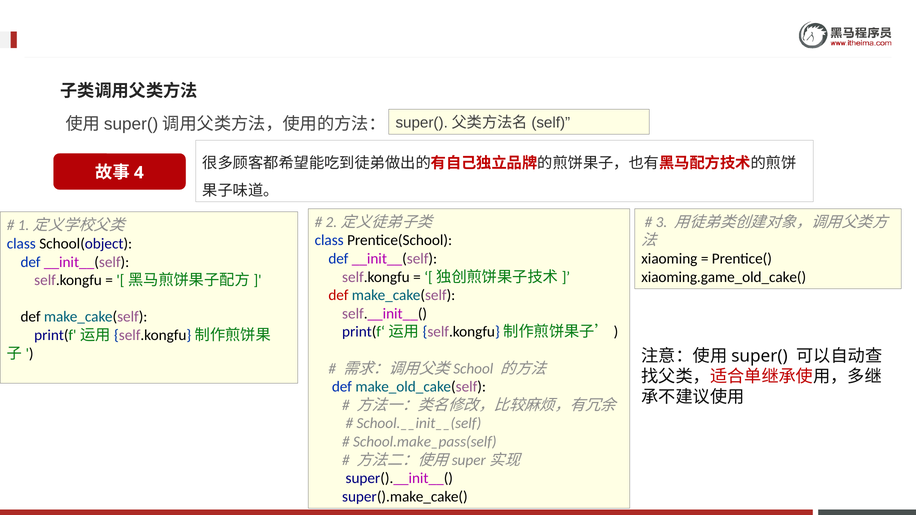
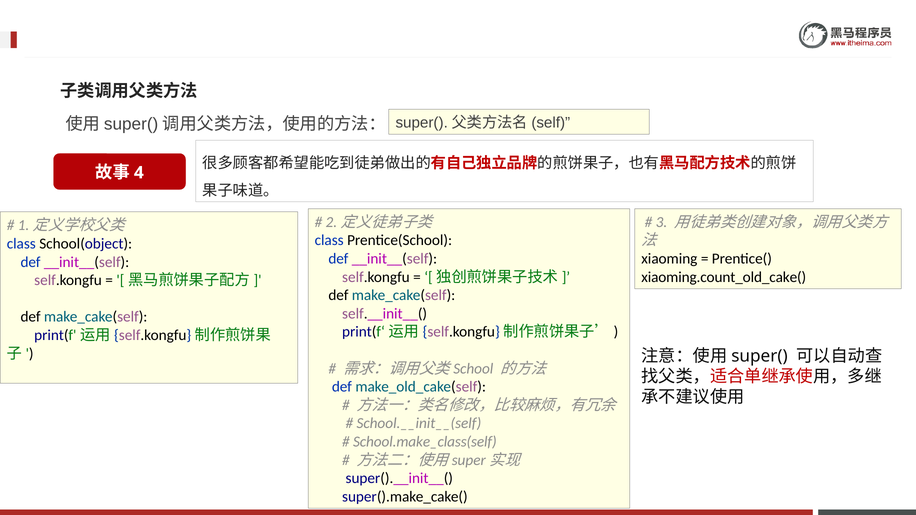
xiaoming.game_old_cake(: xiaoming.game_old_cake( -> xiaoming.count_old_cake(
def at (338, 295) colour: red -> black
School.make_pass(self: School.make_pass(self -> School.make_class(self
